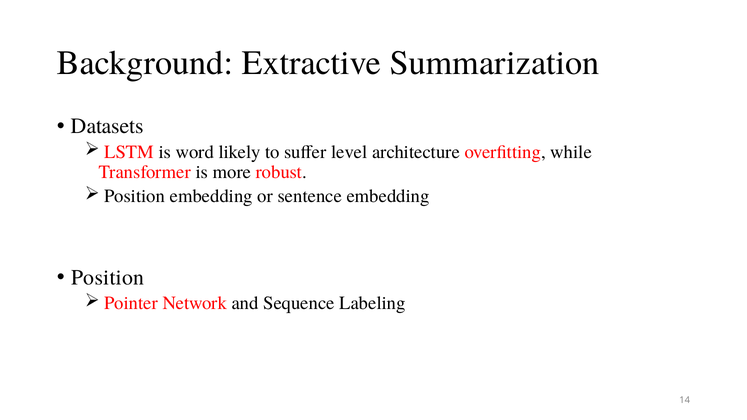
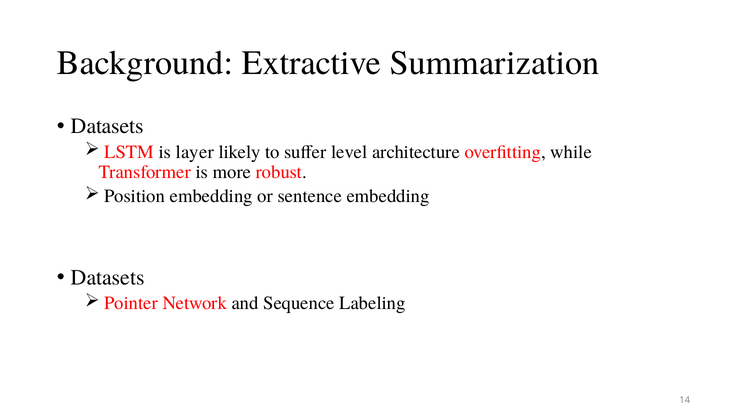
word: word -> layer
Position at (108, 278): Position -> Datasets
